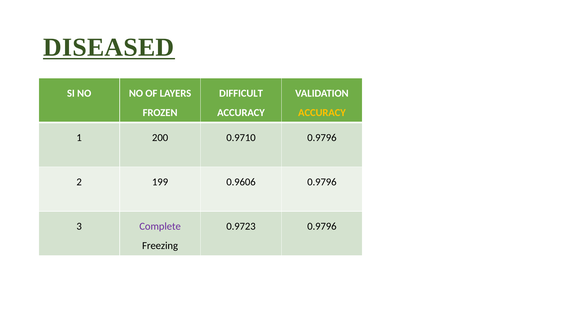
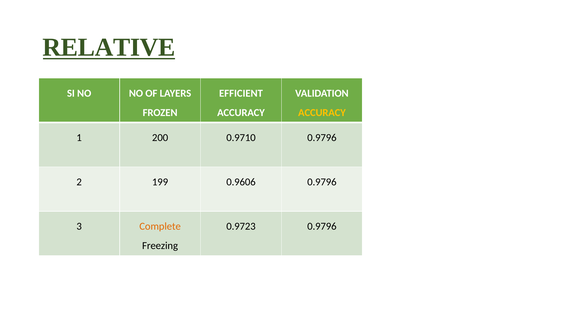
DISEASED: DISEASED -> RELATIVE
DIFFICULT: DIFFICULT -> EFFICIENT
Complete colour: purple -> orange
